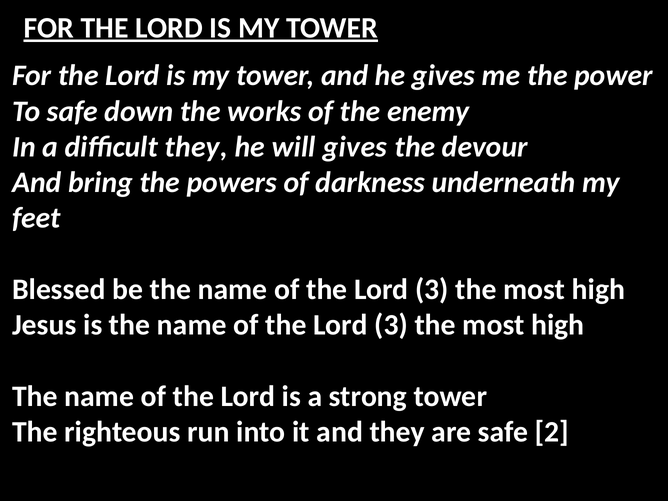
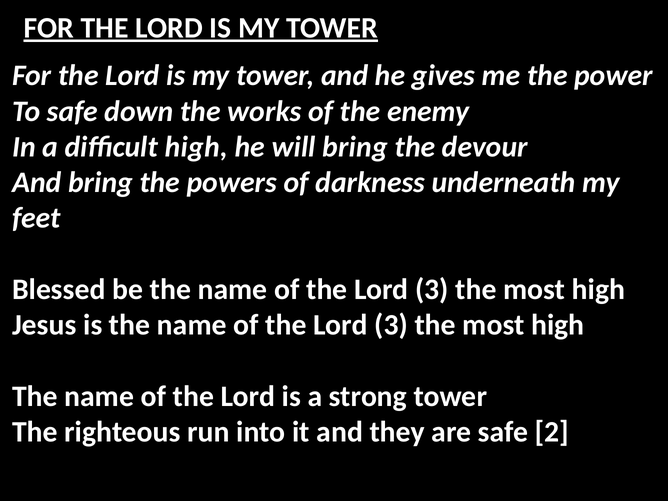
difficult they: they -> high
will gives: gives -> bring
